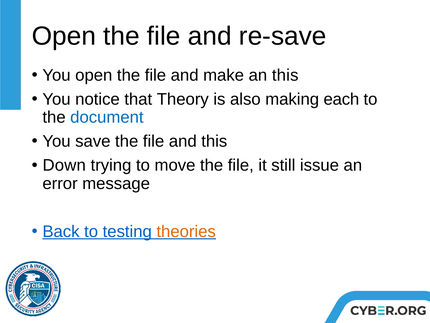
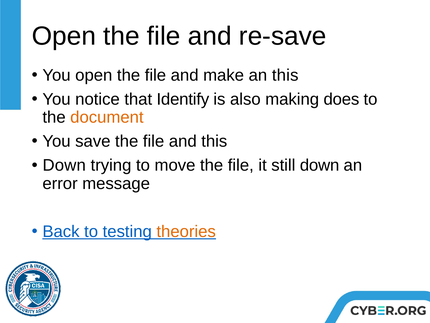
Theory: Theory -> Identify
each: each -> does
document colour: blue -> orange
still issue: issue -> down
